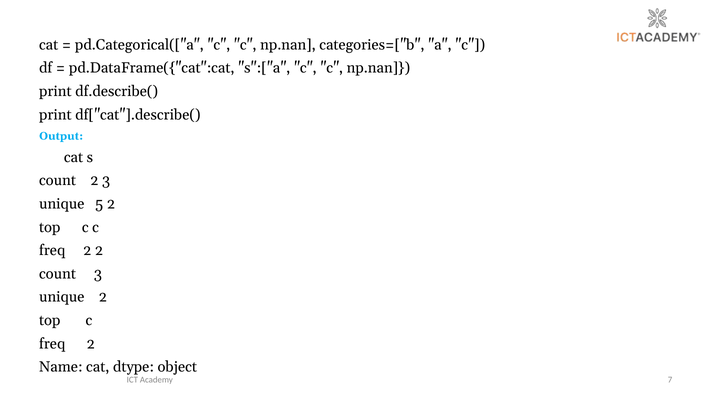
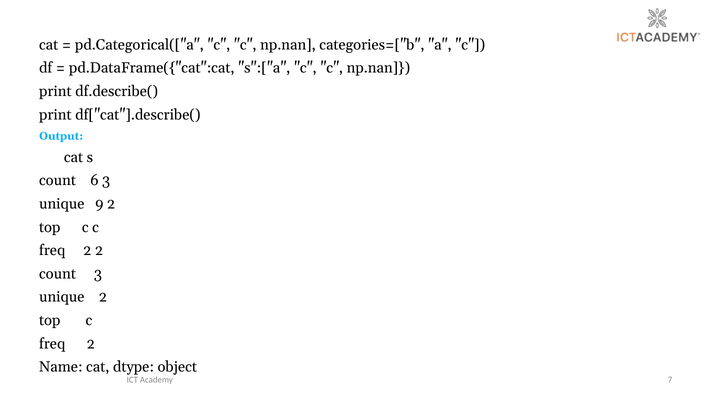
count 2: 2 -> 6
5: 5 -> 9
